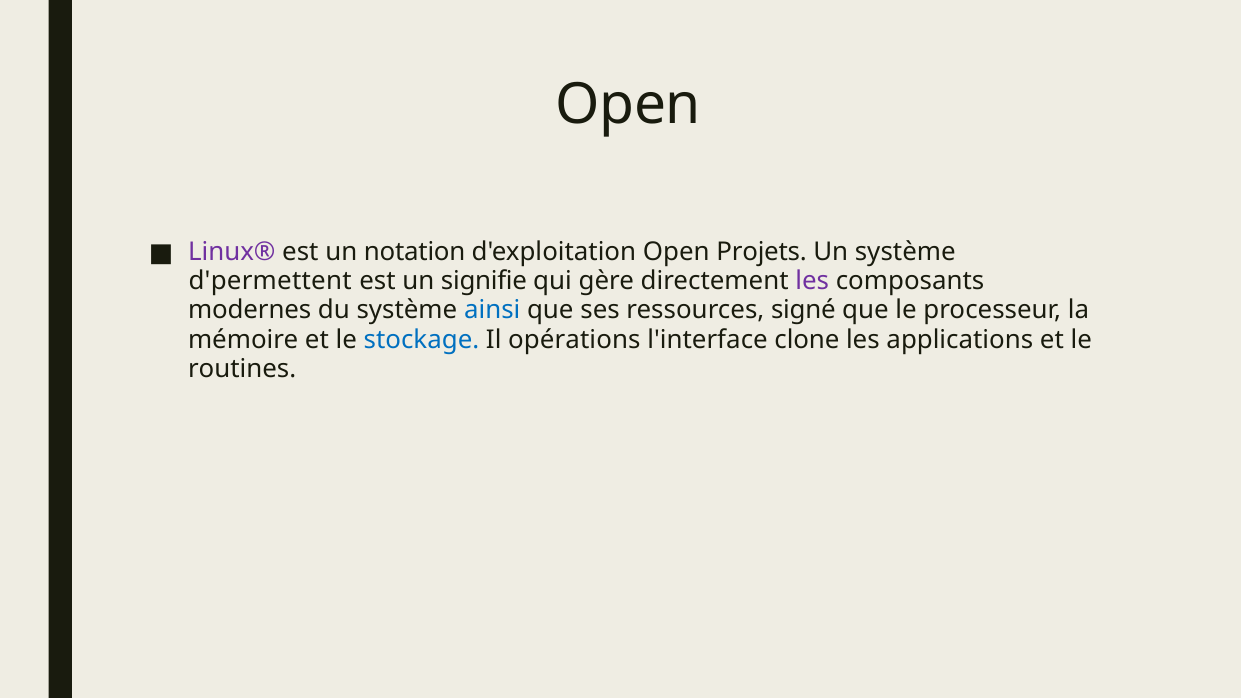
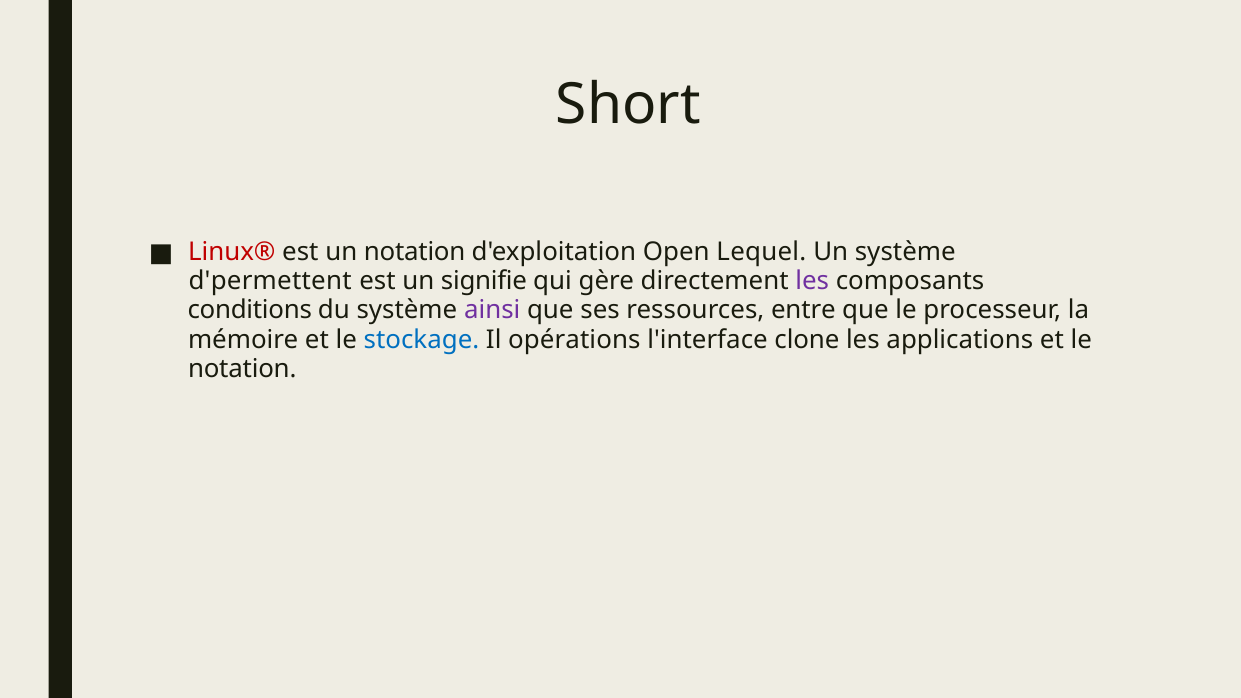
Open at (628, 104): Open -> Short
Linux® colour: purple -> red
Projets: Projets -> Lequel
modernes: modernes -> conditions
ainsi colour: blue -> purple
signé: signé -> entre
routines at (242, 369): routines -> notation
